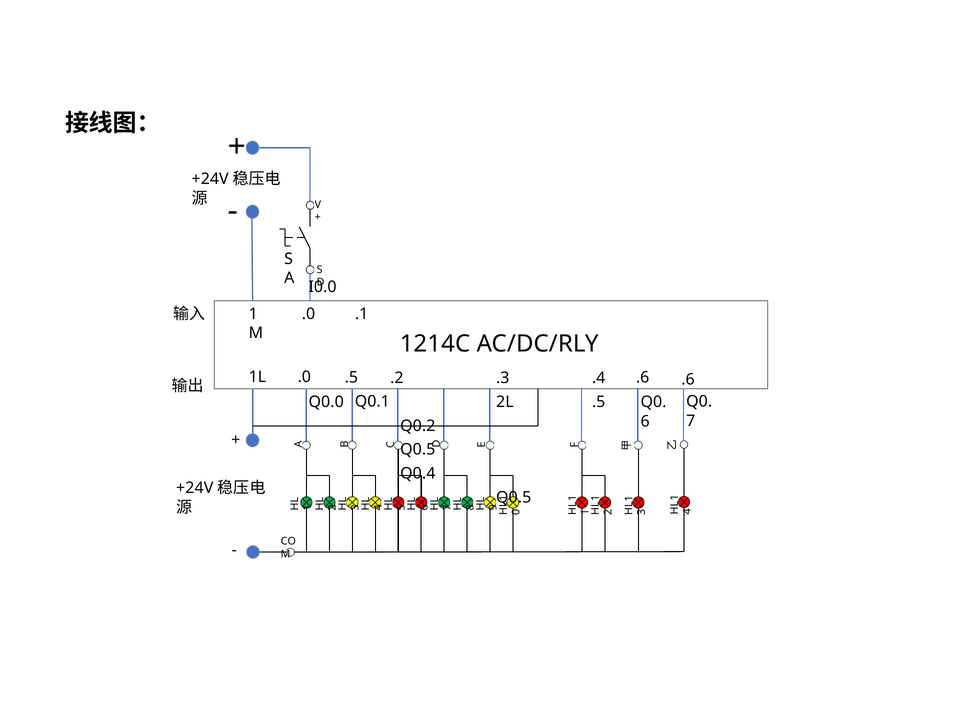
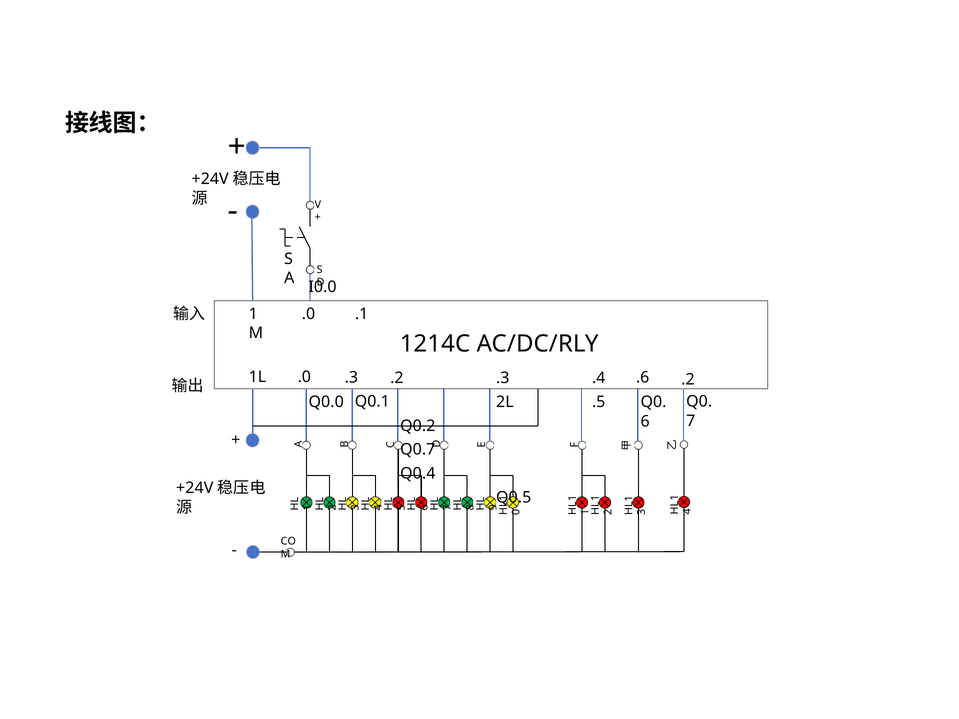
.0 .5: .5 -> .3
.6 .6: .6 -> .2
Q0.5 at (418, 450): Q0.5 -> Q0.7
